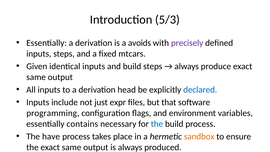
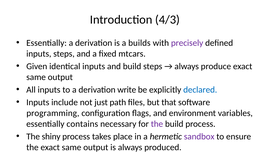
5/3: 5/3 -> 4/3
avoids: avoids -> builds
head: head -> write
expr: expr -> path
the at (157, 124) colour: blue -> purple
have: have -> shiny
sandbox colour: orange -> purple
